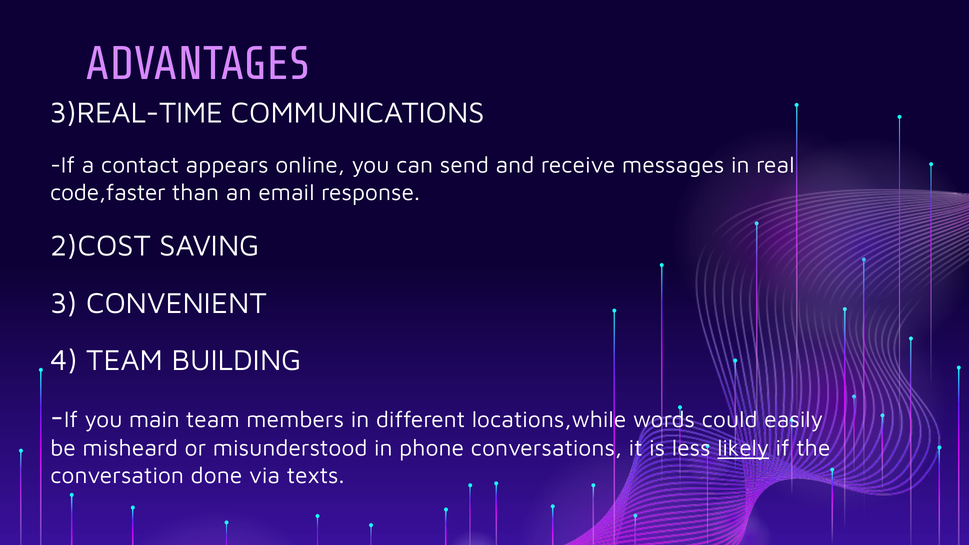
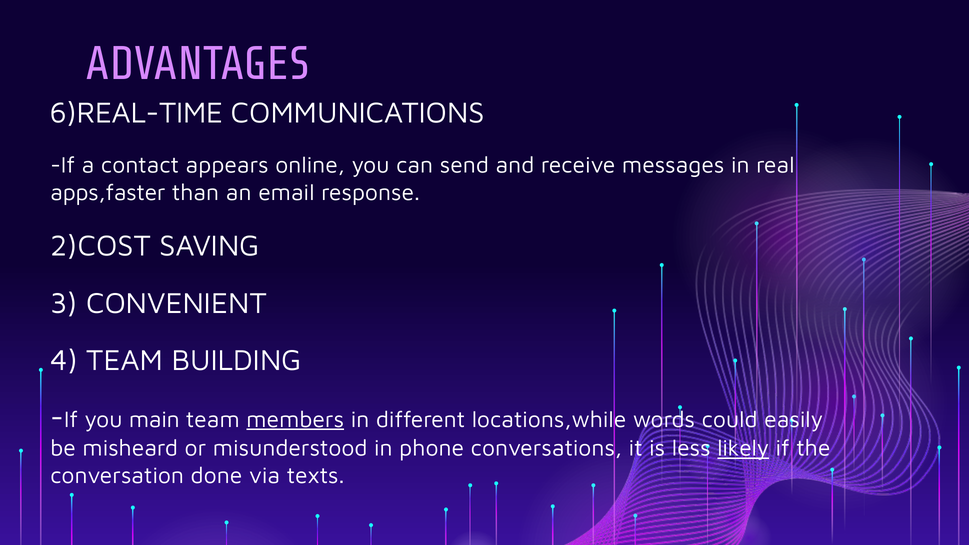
3)REAL-TIME: 3)REAL-TIME -> 6)REAL-TIME
code,faster: code,faster -> apps,faster
members underline: none -> present
